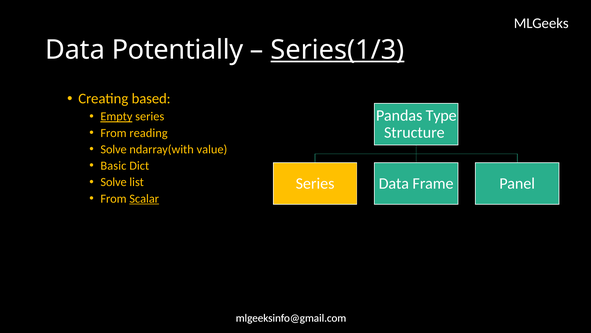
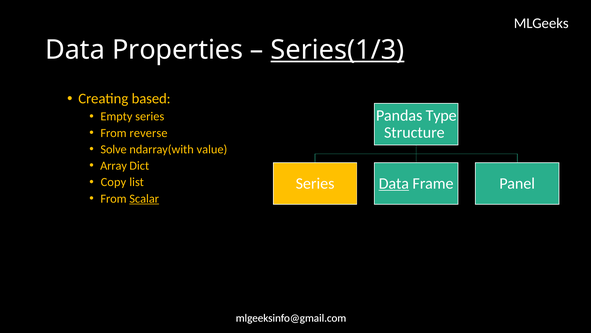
Potentially: Potentially -> Properties
Empty underline: present -> none
reading: reading -> reverse
Basic: Basic -> Array
Solve at (114, 182): Solve -> Copy
Data at (394, 183) underline: none -> present
